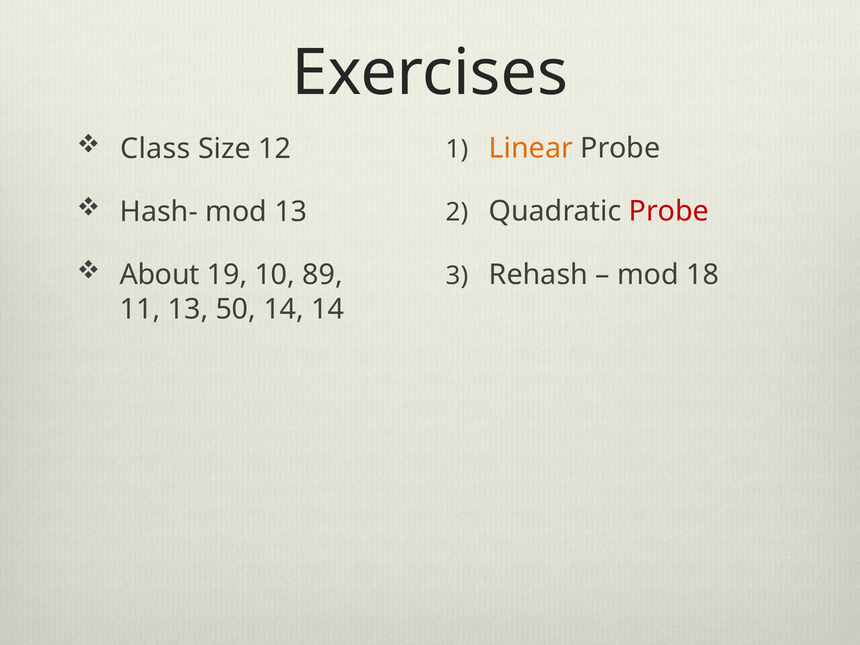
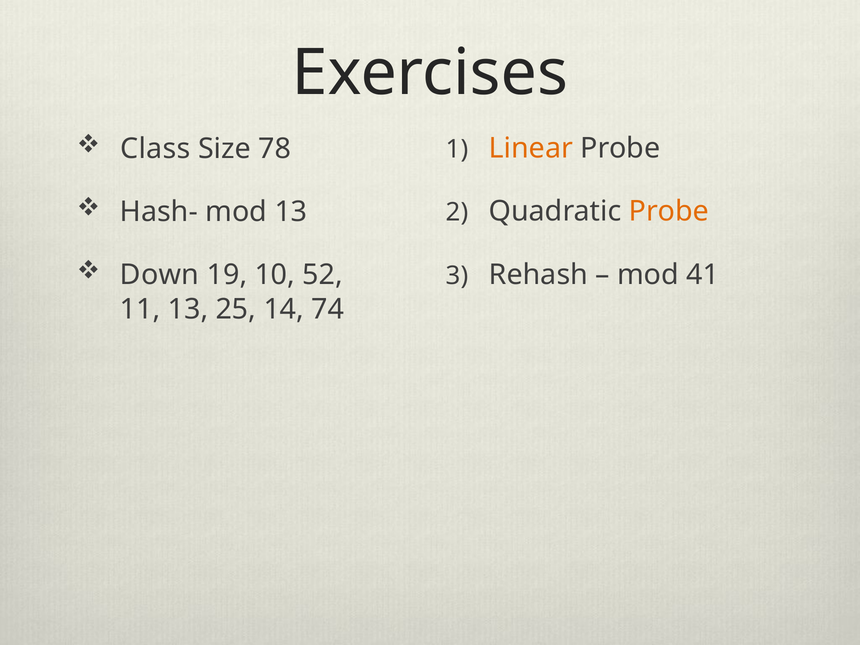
12: 12 -> 78
Probe at (669, 212) colour: red -> orange
About: About -> Down
89: 89 -> 52
18: 18 -> 41
50: 50 -> 25
14 14: 14 -> 74
